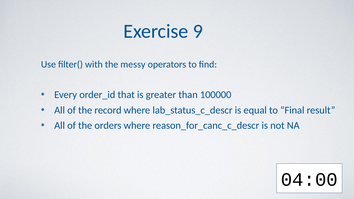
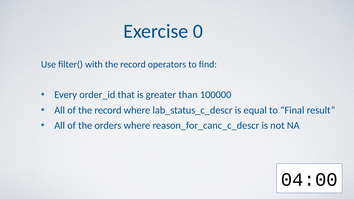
9: 9 -> 0
with the messy: messy -> record
